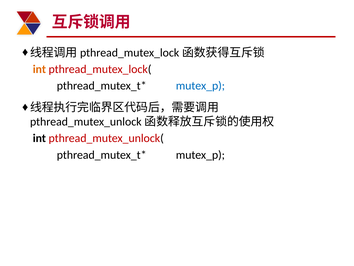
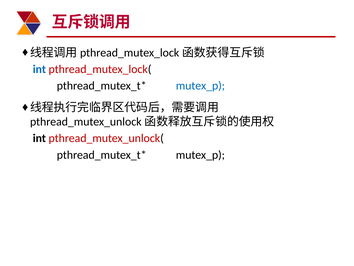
int at (39, 69) colour: orange -> blue
